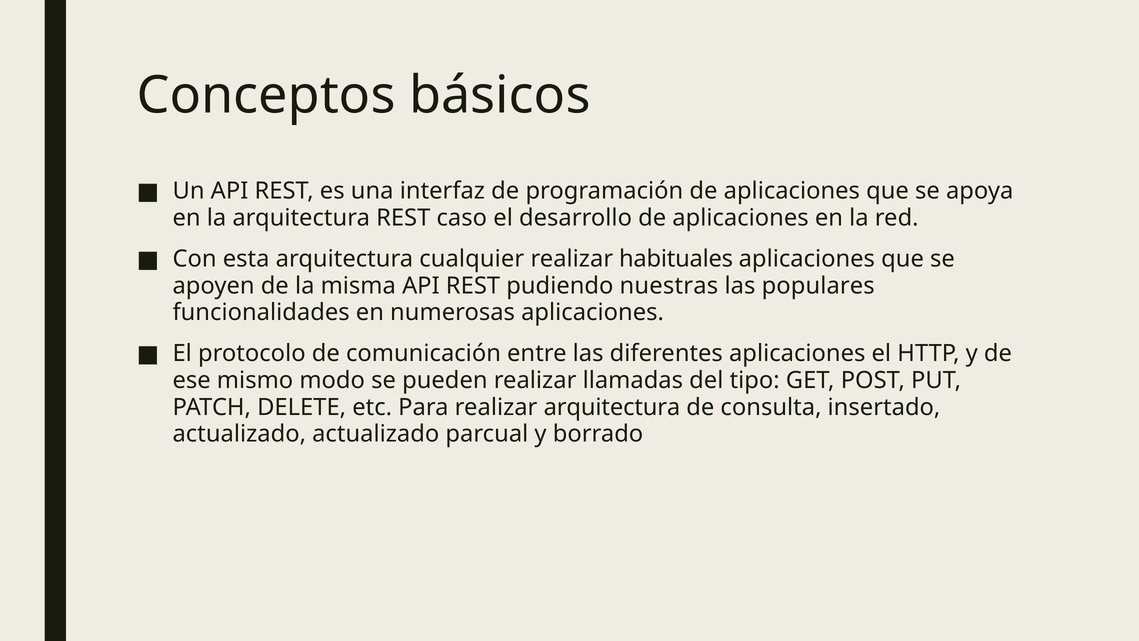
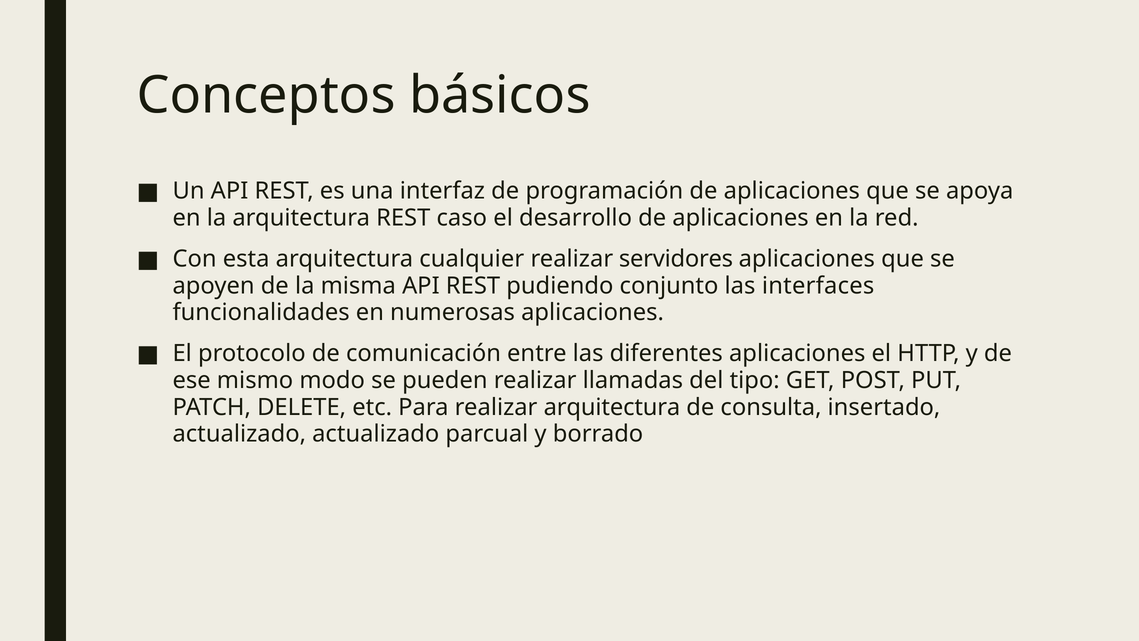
habituales: habituales -> servidores
nuestras: nuestras -> conjunto
populares: populares -> interfaces
